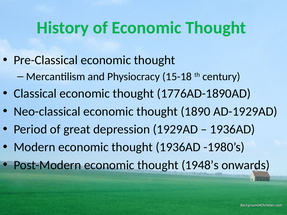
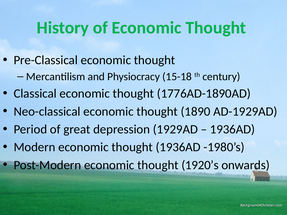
1948’s: 1948’s -> 1920’s
